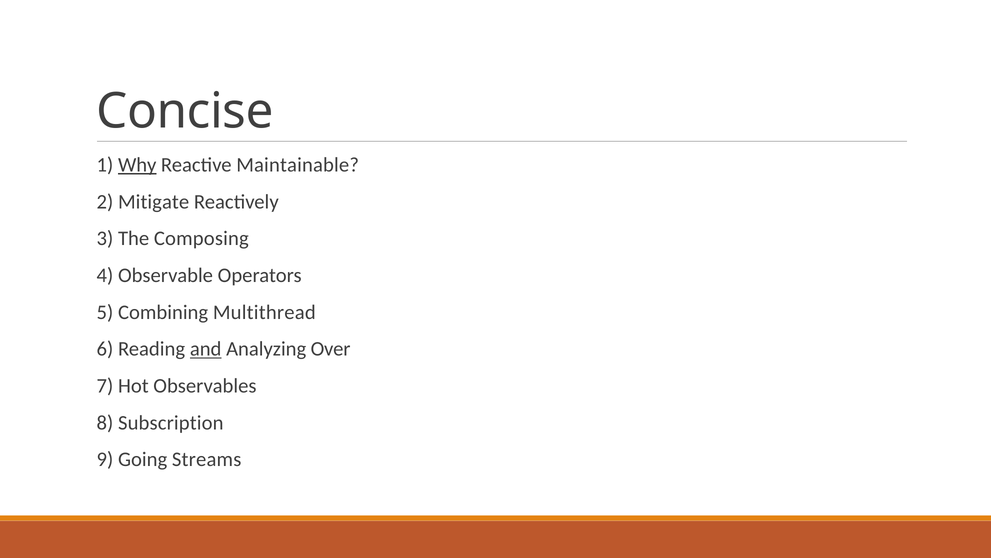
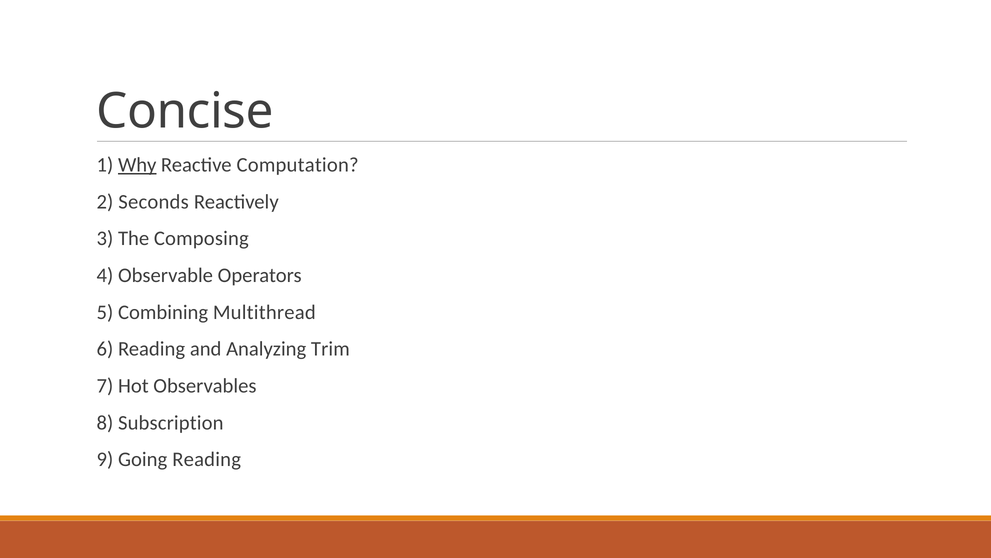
Maintainable: Maintainable -> Computation
Mitigate: Mitigate -> Seconds
and underline: present -> none
Over: Over -> Trim
Going Streams: Streams -> Reading
